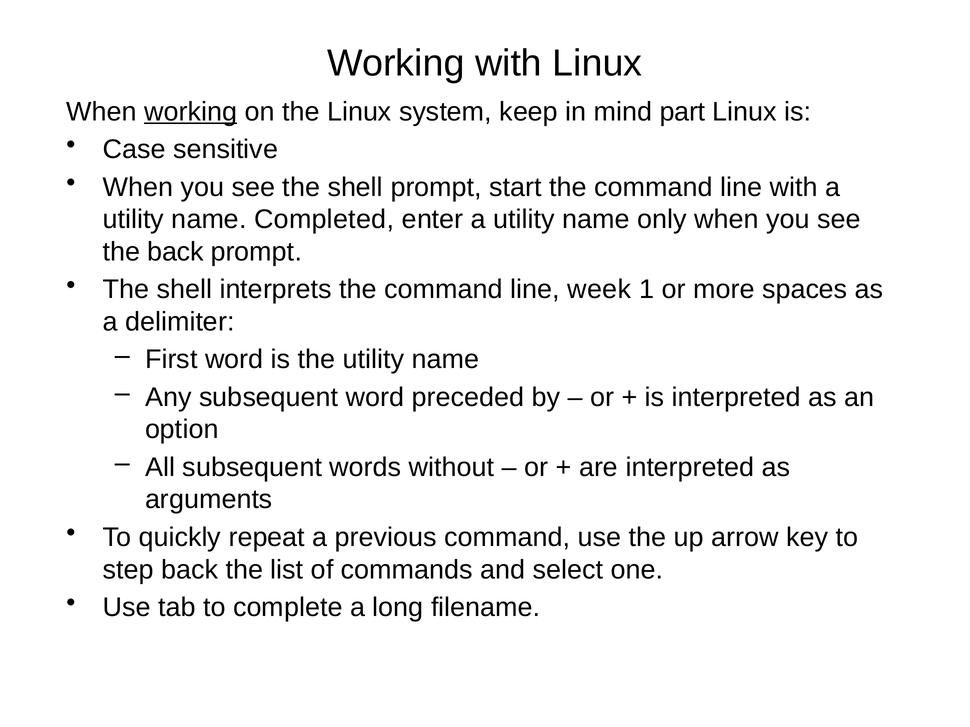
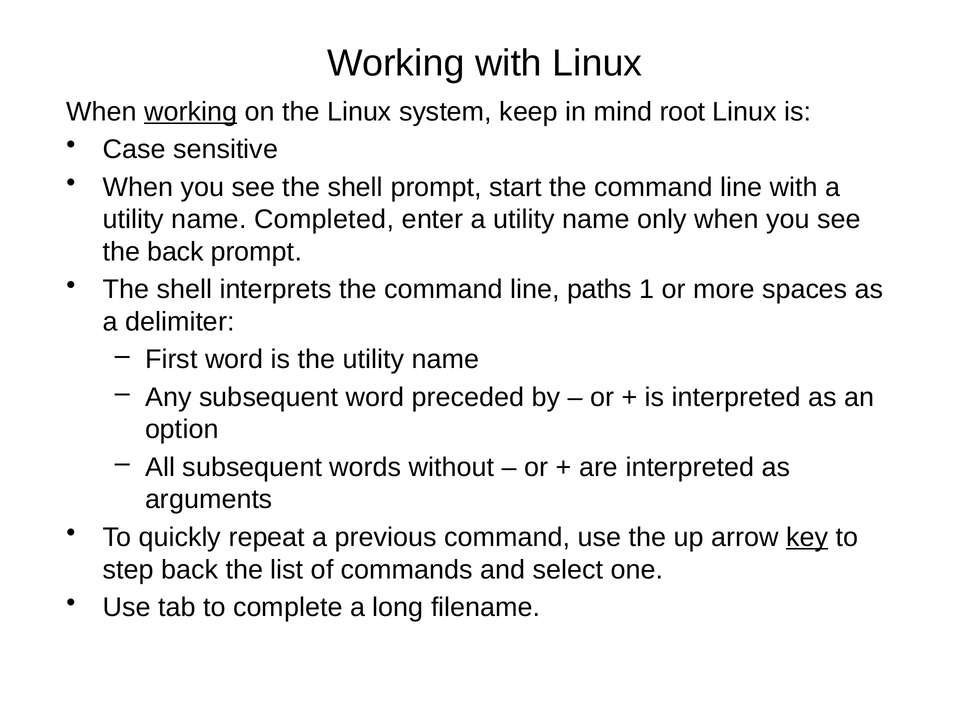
part: part -> root
week: week -> paths
key underline: none -> present
